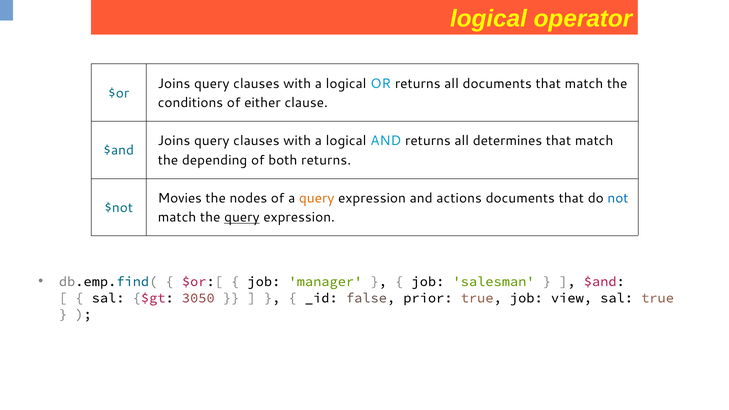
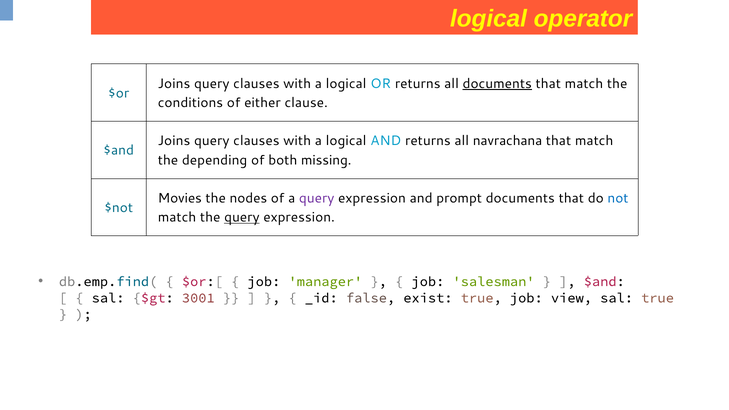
documents at (497, 84) underline: none -> present
determines: determines -> navrachana
both returns: returns -> missing
query at (317, 198) colour: orange -> purple
actions: actions -> prompt
3050: 3050 -> 3001
prior: prior -> exist
